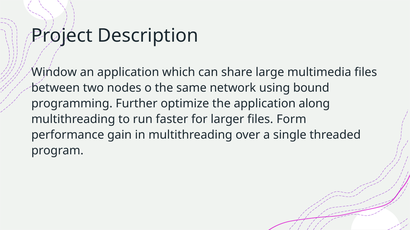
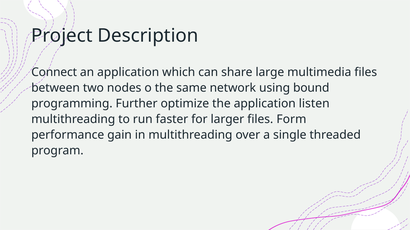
Window: Window -> Connect
along: along -> listen
